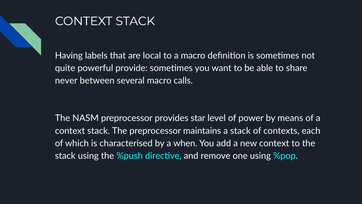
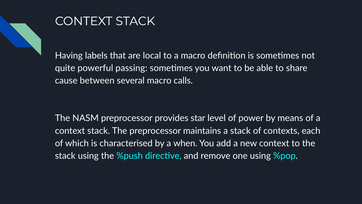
provide: provide -> passing
never: never -> cause
